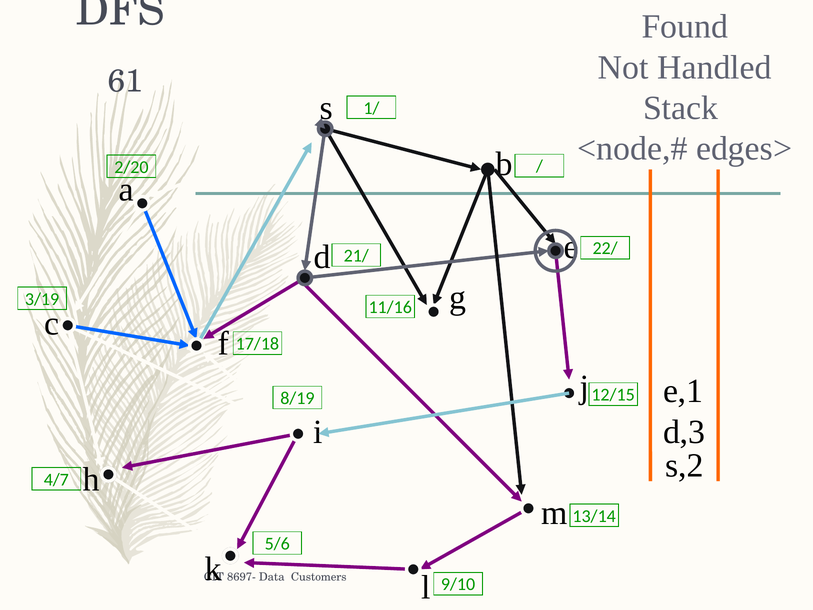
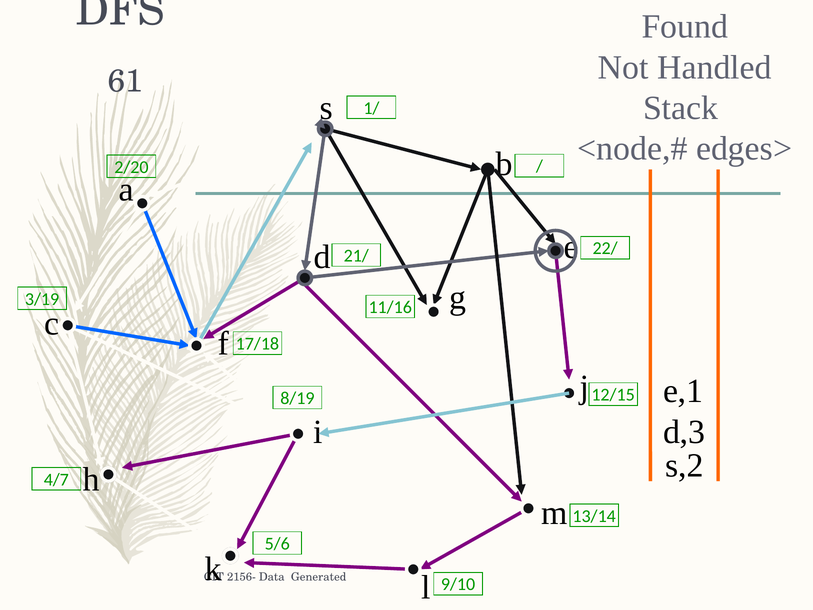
8697-: 8697- -> 2156-
Customers: Customers -> Generated
